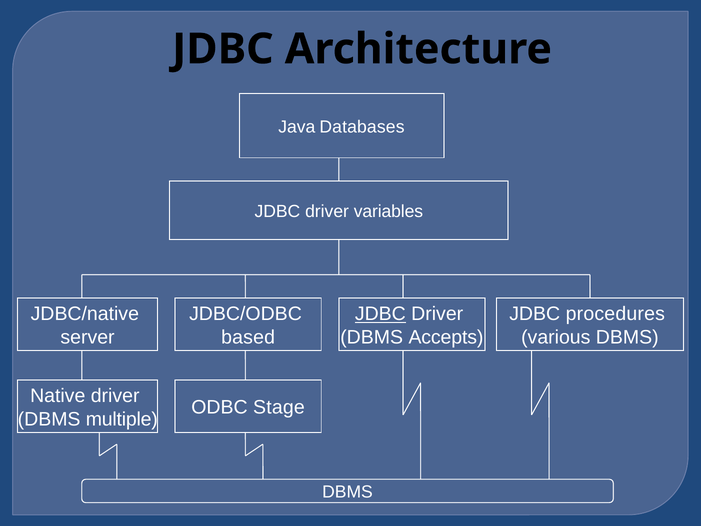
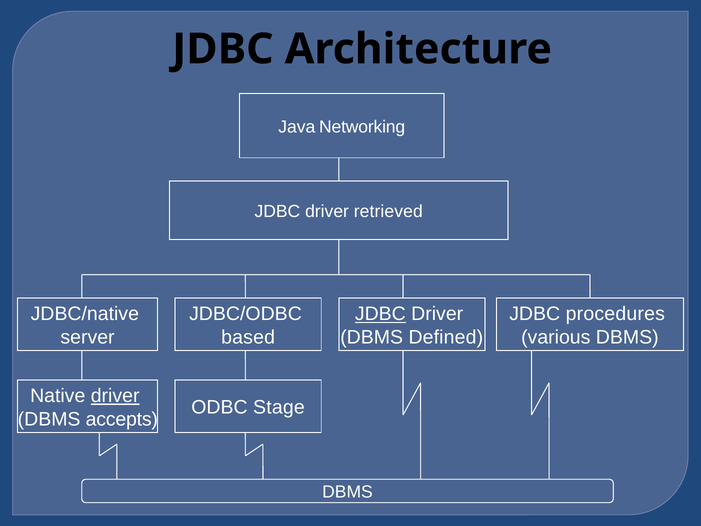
Databases: Databases -> Networking
variables: variables -> retrieved
Accepts: Accepts -> Defined
driver at (115, 396) underline: none -> present
multiple: multiple -> accepts
